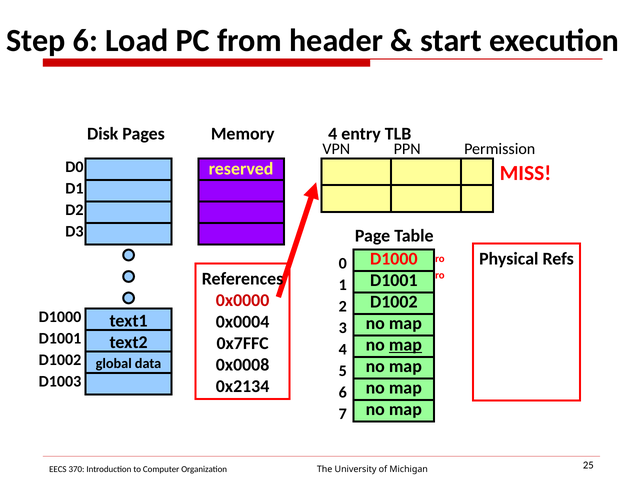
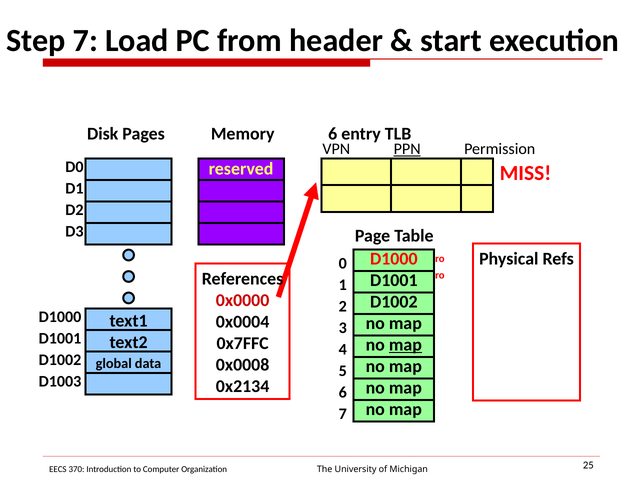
Step 6: 6 -> 7
Pages 4: 4 -> 6
PPN underline: none -> present
